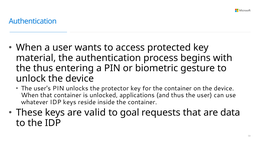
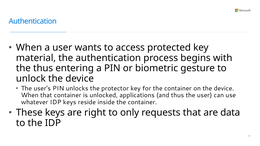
valid: valid -> right
goal: goal -> only
